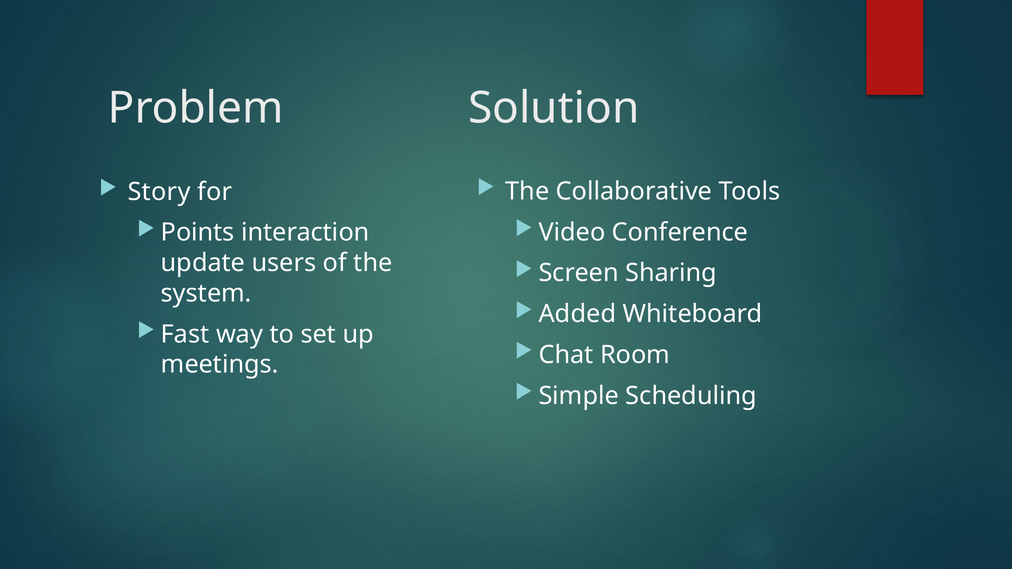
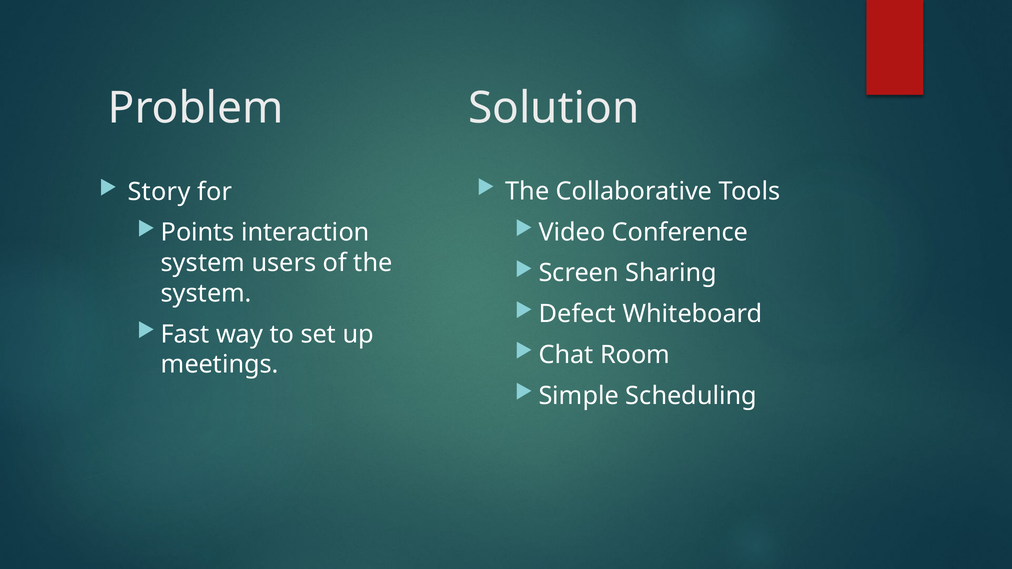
update at (203, 263): update -> system
Added: Added -> Defect
